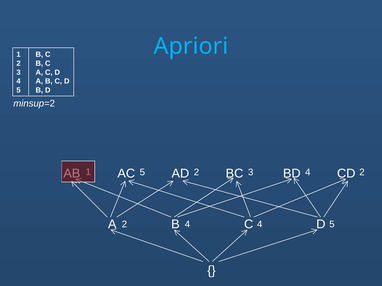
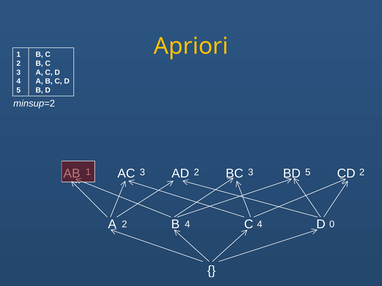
Apriori colour: light blue -> yellow
5 at (142, 173): 5 -> 3
3 4: 4 -> 5
4 5: 5 -> 0
